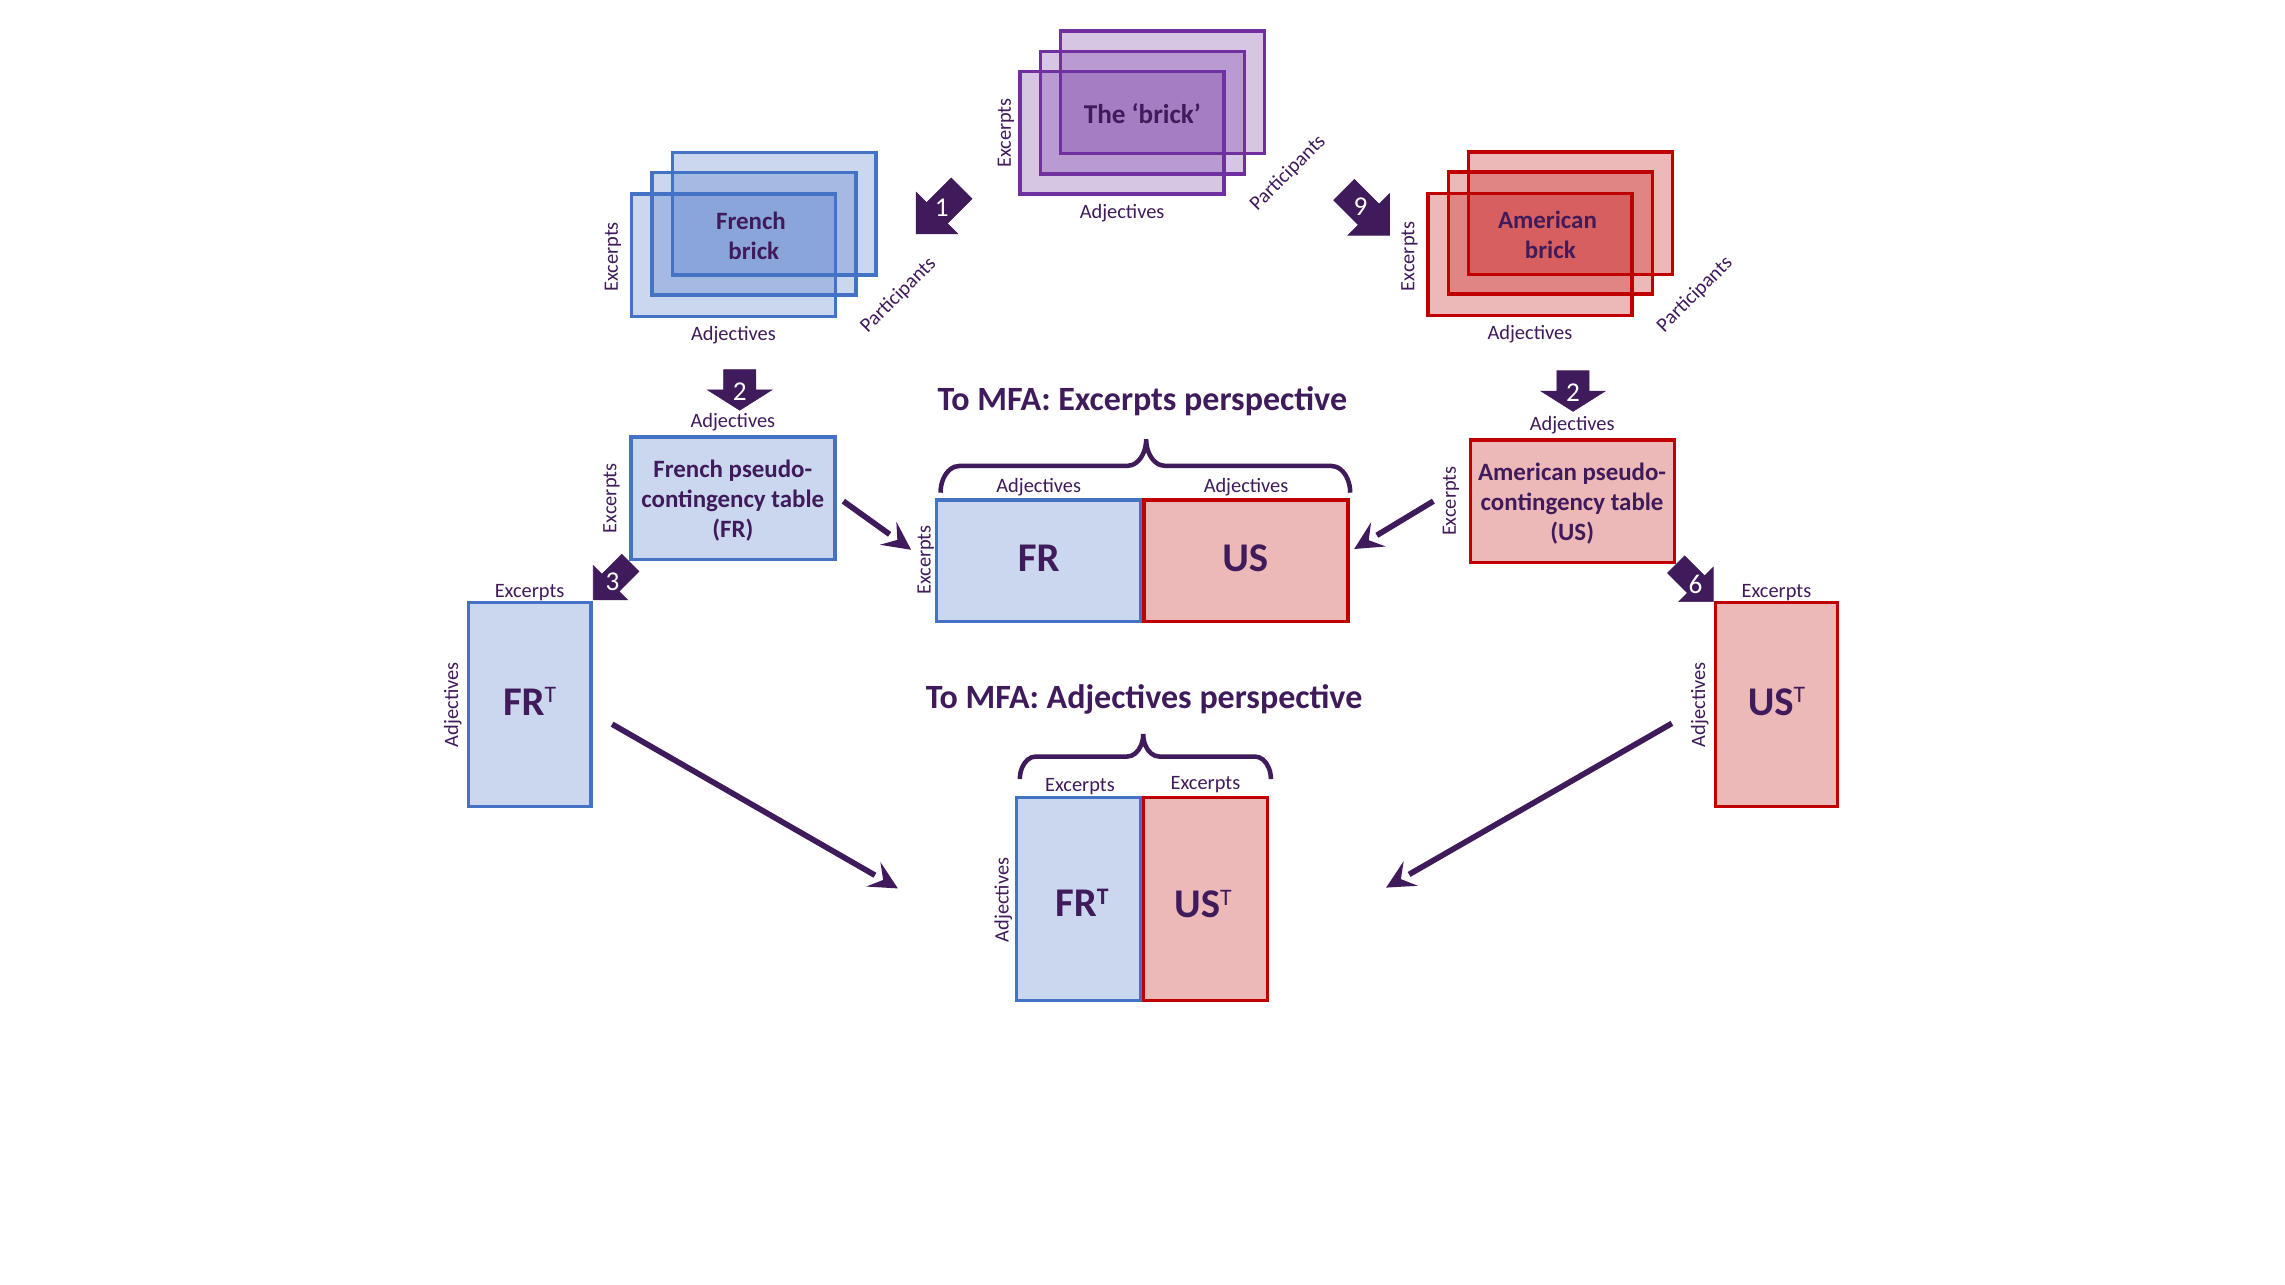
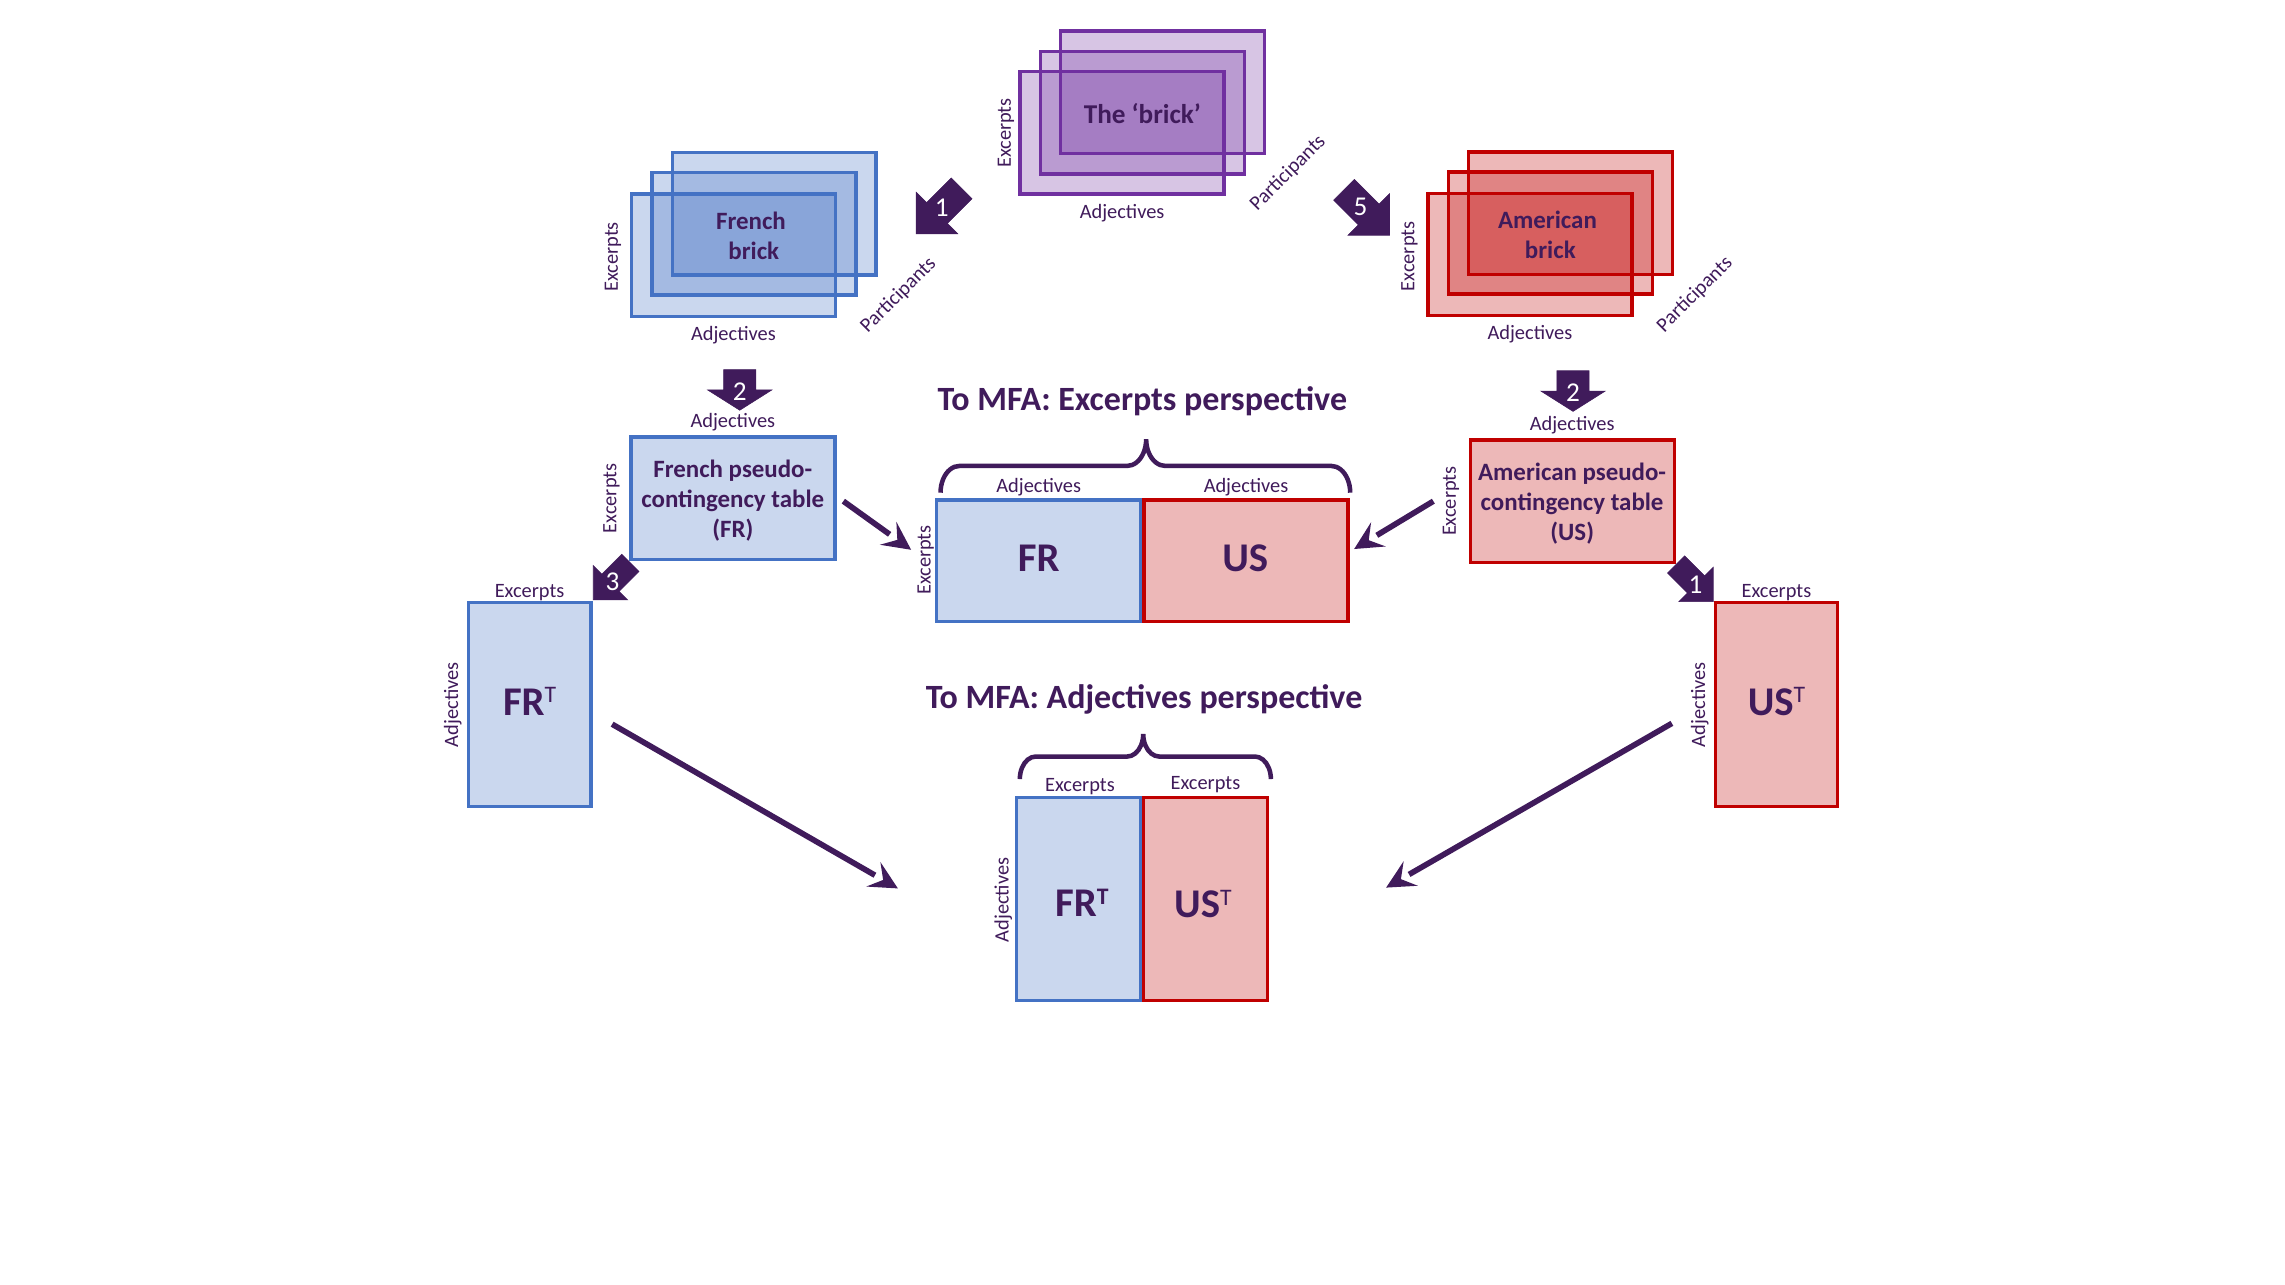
9: 9 -> 5
3 6: 6 -> 1
